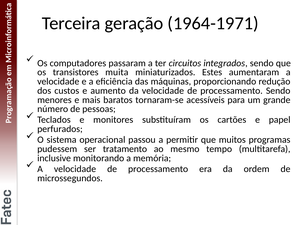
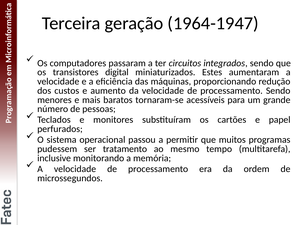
1964-1971: 1964-1971 -> 1964-1947
muita: muita -> digital
